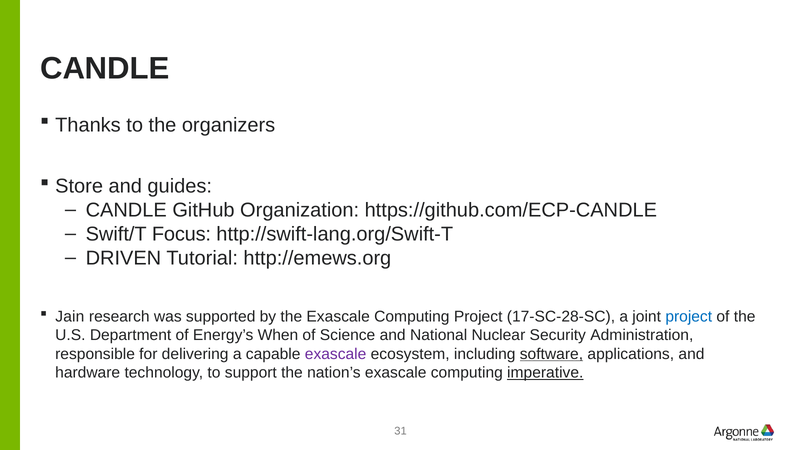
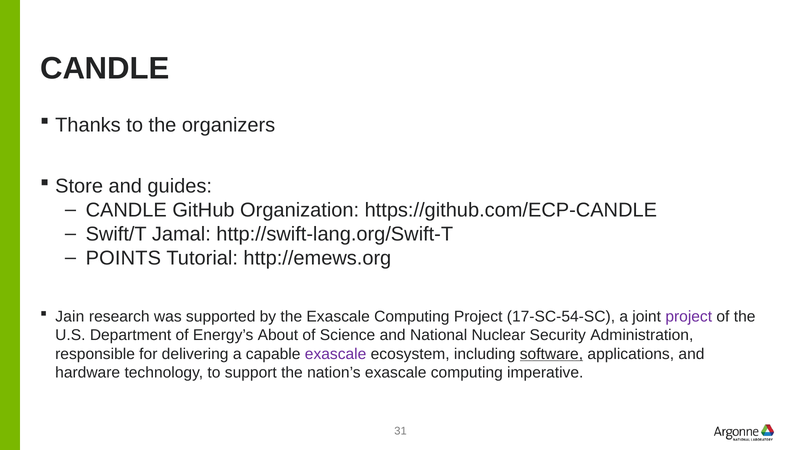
Focus: Focus -> Jamal
DRIVEN: DRIVEN -> POINTS
17-SC-28-SC: 17-SC-28-SC -> 17-SC-54-SC
project at (689, 317) colour: blue -> purple
When: When -> About
imperative underline: present -> none
